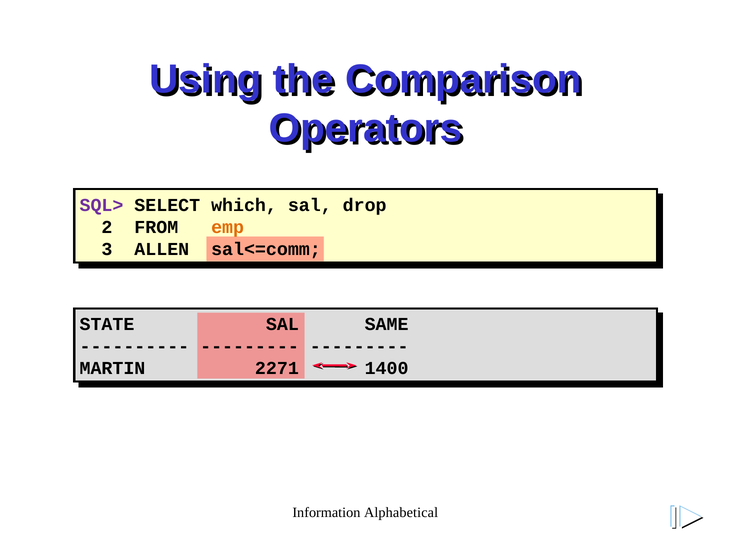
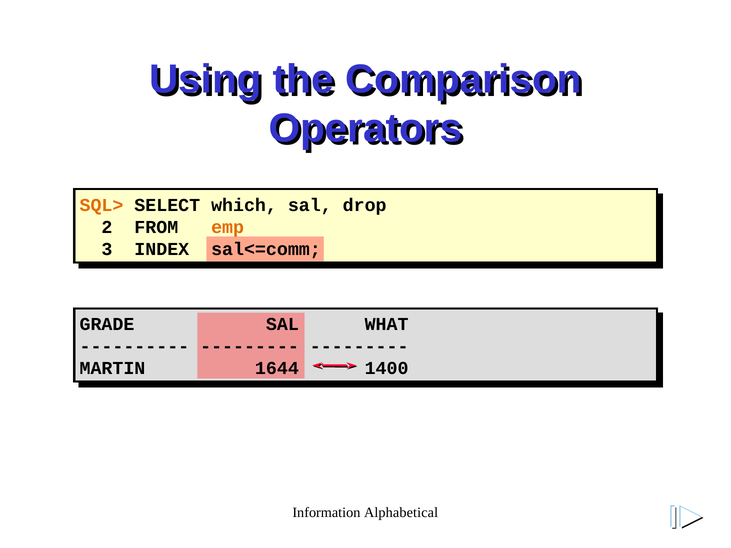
SQL> colour: purple -> orange
ALLEN: ALLEN -> INDEX
STATE: STATE -> GRADE
SAME: SAME -> WHAT
2271: 2271 -> 1644
